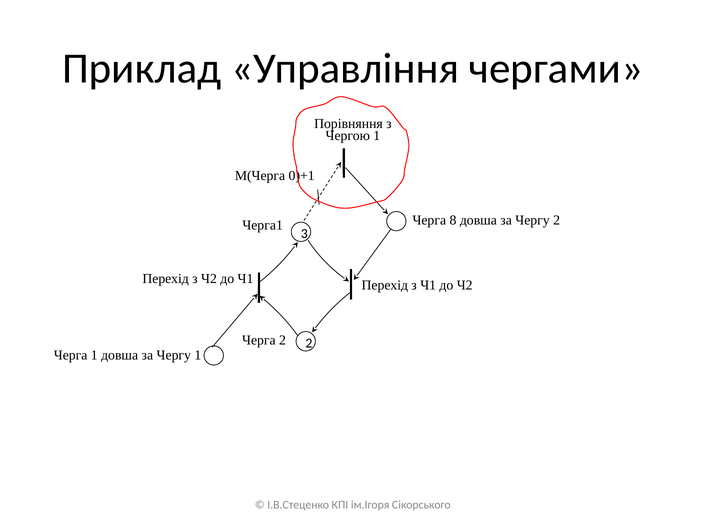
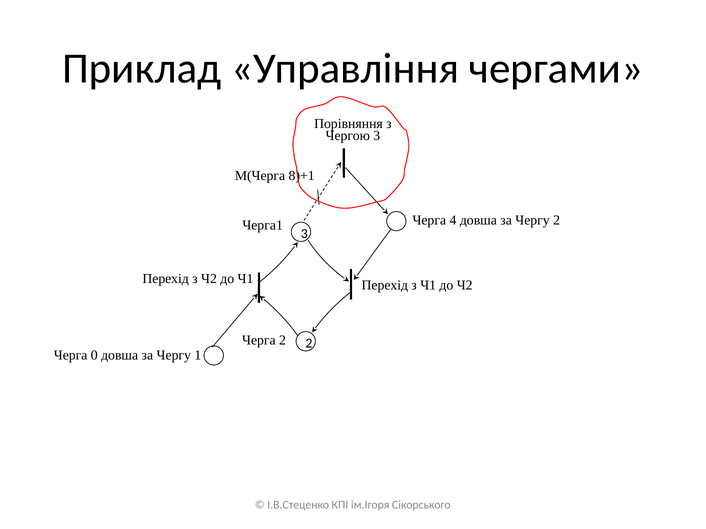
Чергою 1: 1 -> 3
0)+1: 0)+1 -> 8)+1
8: 8 -> 4
Черга 1: 1 -> 0
